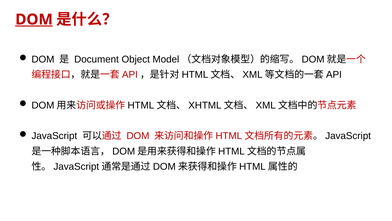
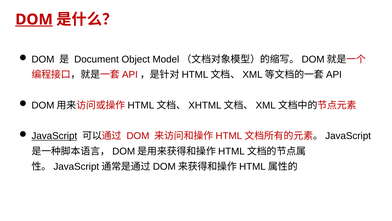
JavaScript underline: none -> present
